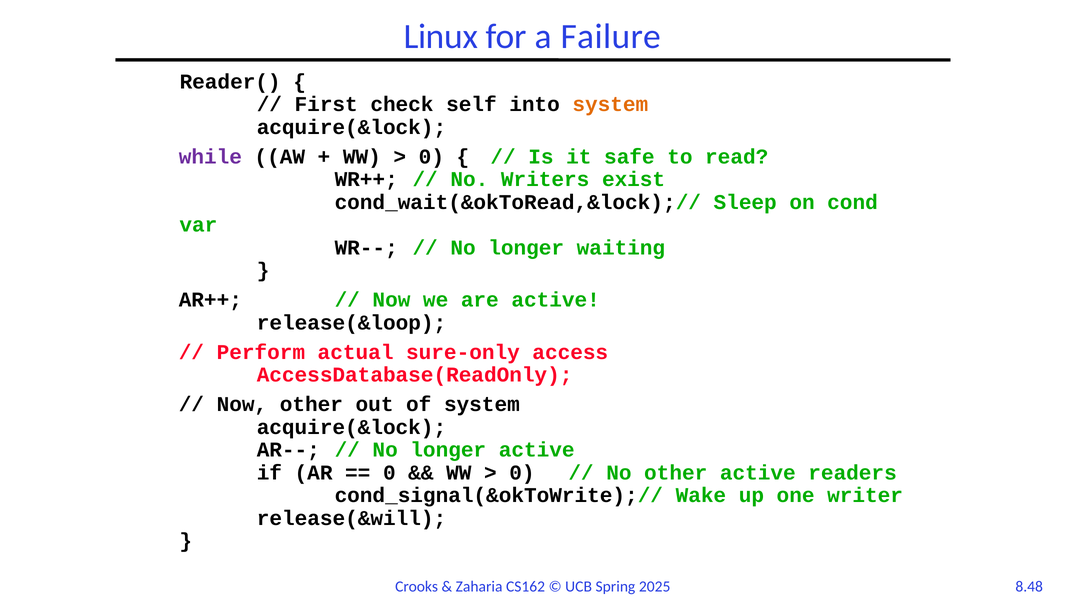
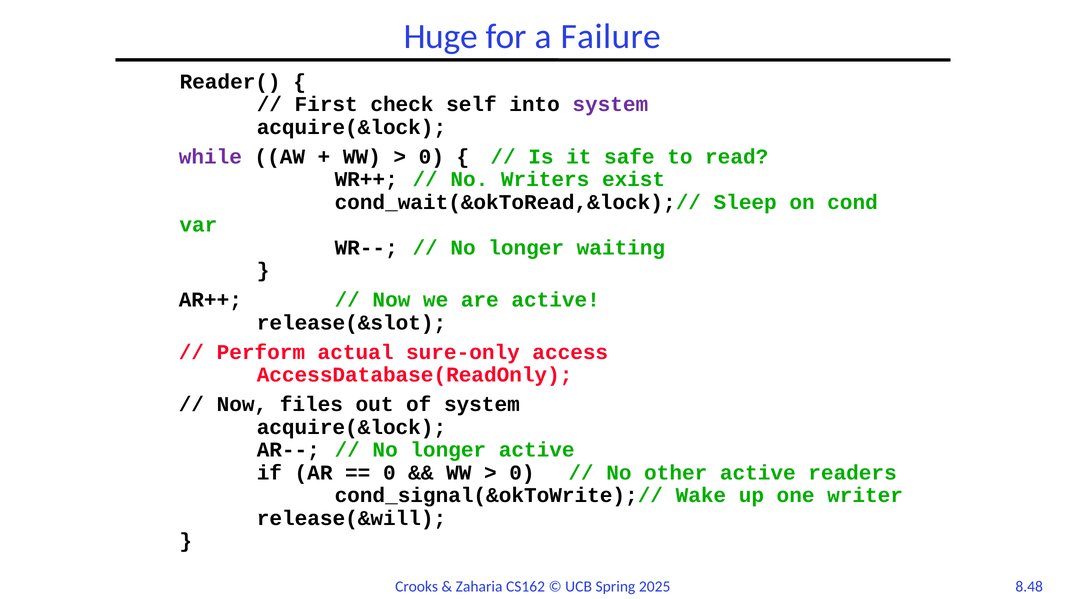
Linux: Linux -> Huge
system at (610, 105) colour: orange -> purple
release(&loop: release(&loop -> release(&slot
Now other: other -> files
